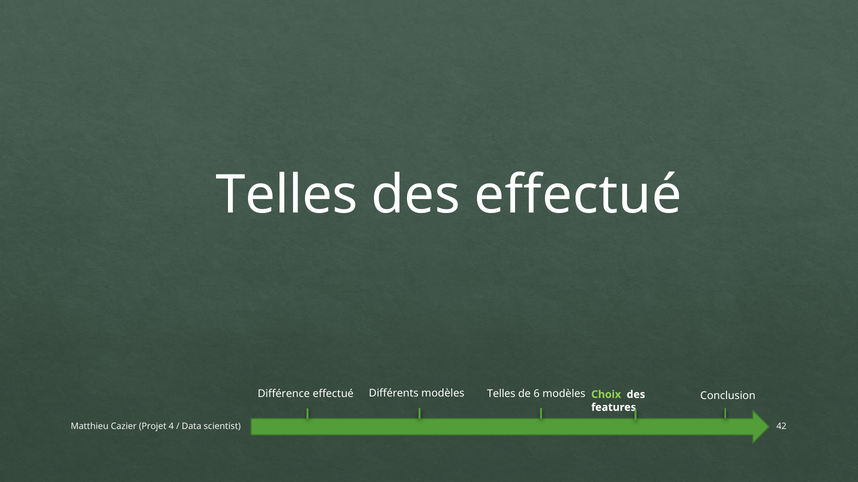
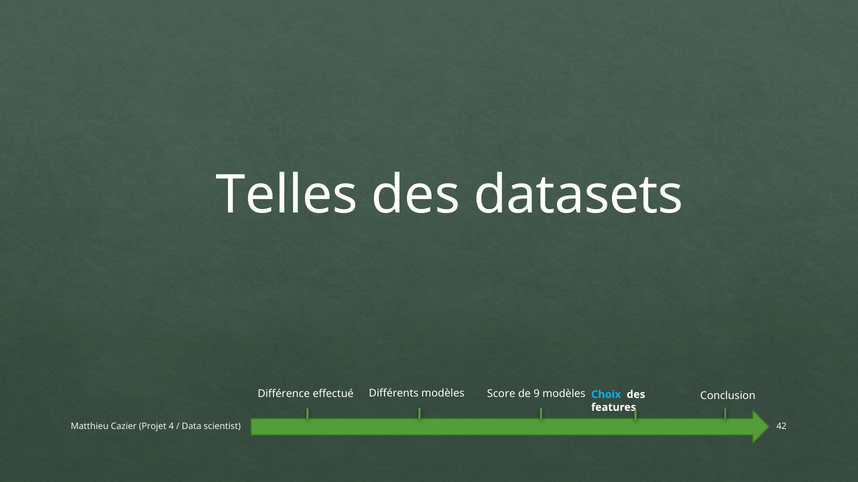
des effectué: effectué -> datasets
effectué Telles: Telles -> Score
6: 6 -> 9
Choix colour: light green -> light blue
